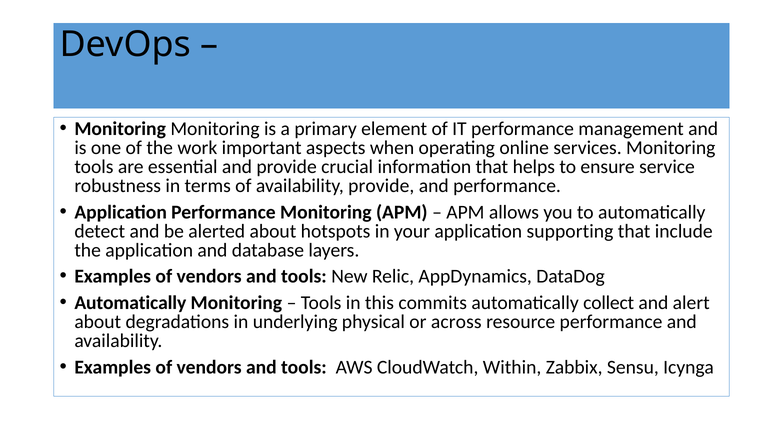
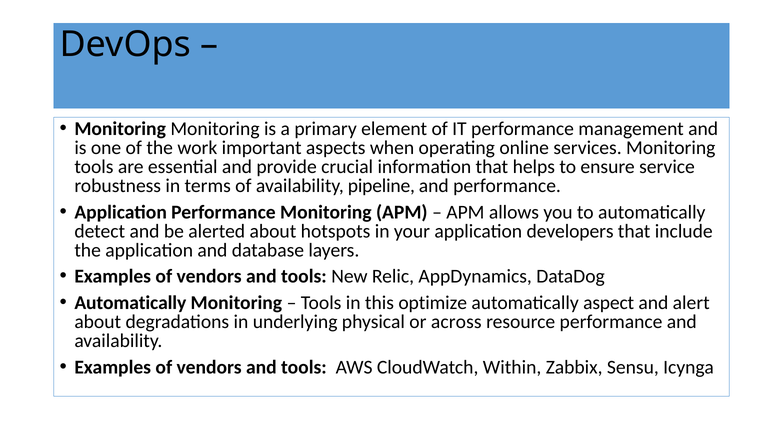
availability provide: provide -> pipeline
supporting: supporting -> developers
commits: commits -> optimize
collect: collect -> aspect
